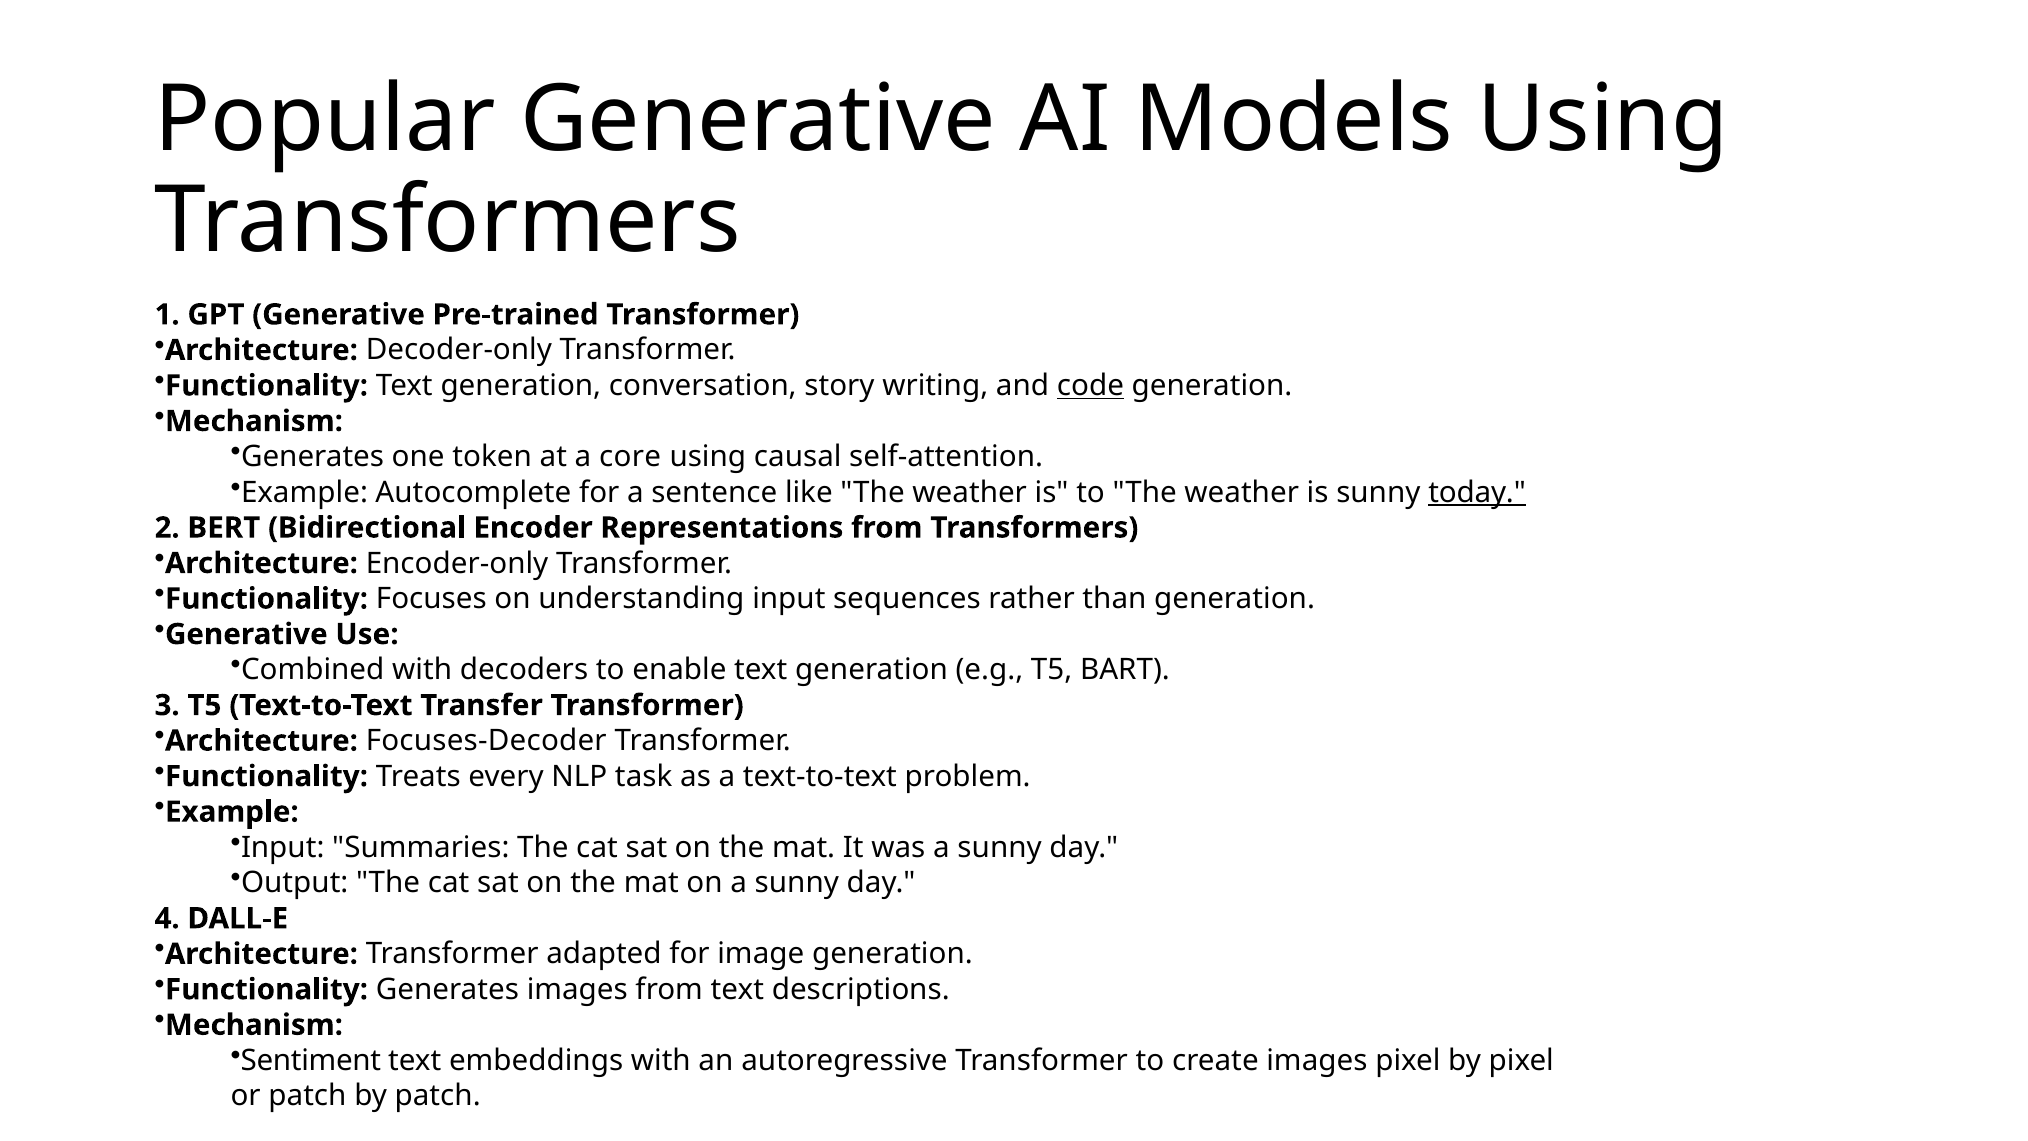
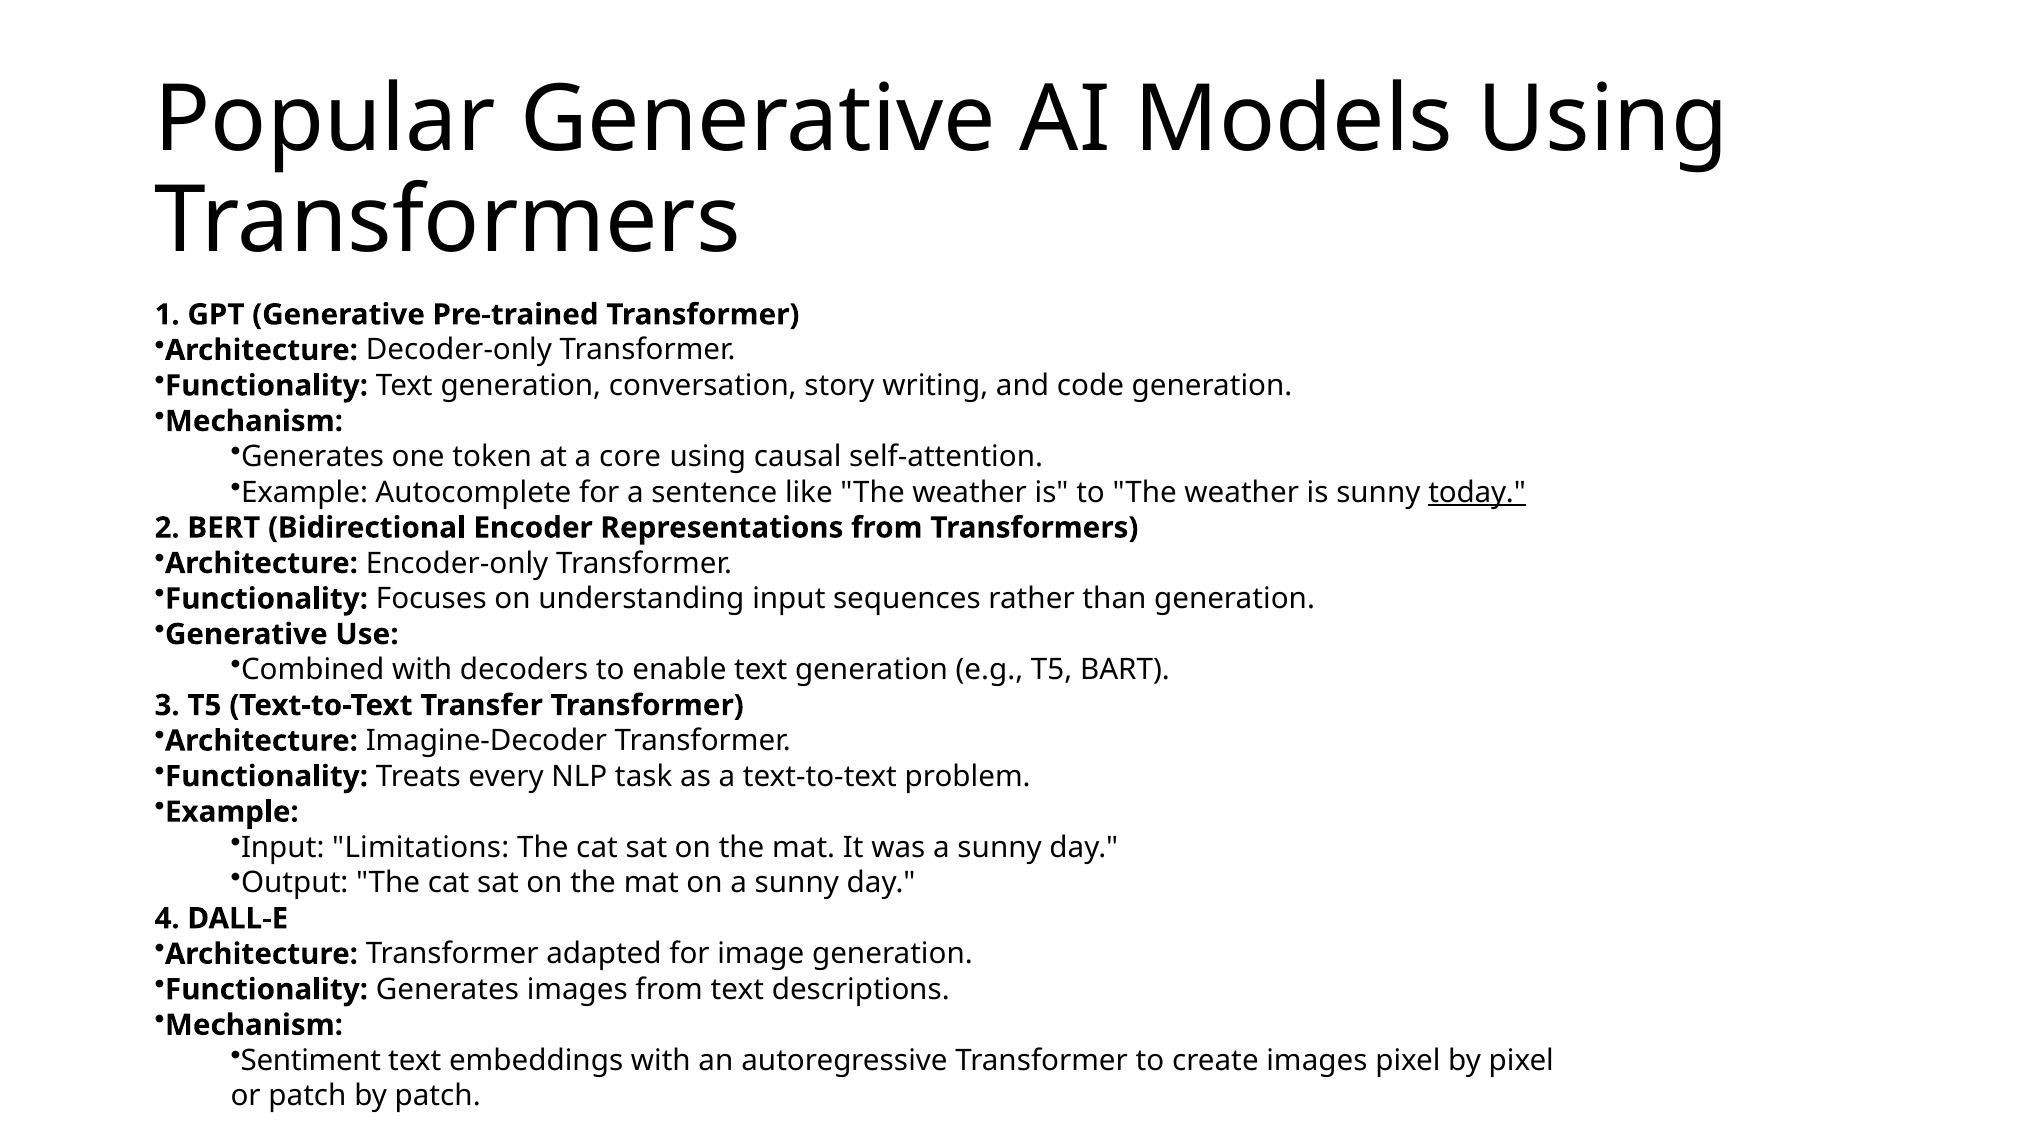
code underline: present -> none
Focuses-Decoder: Focuses-Decoder -> Imagine-Decoder
Summaries: Summaries -> Limitations
